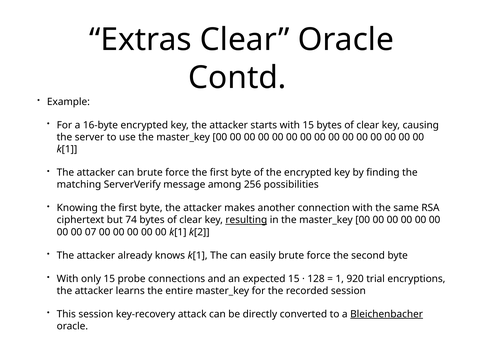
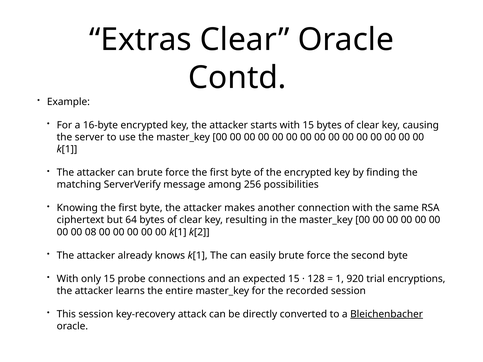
74: 74 -> 64
resulting underline: present -> none
07: 07 -> 08
